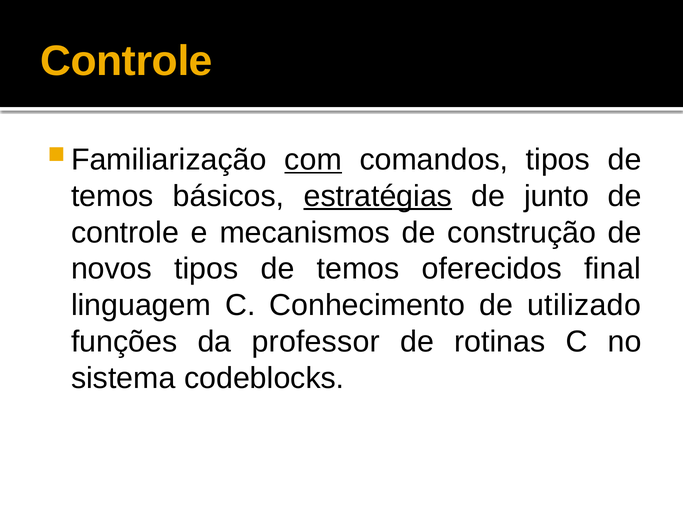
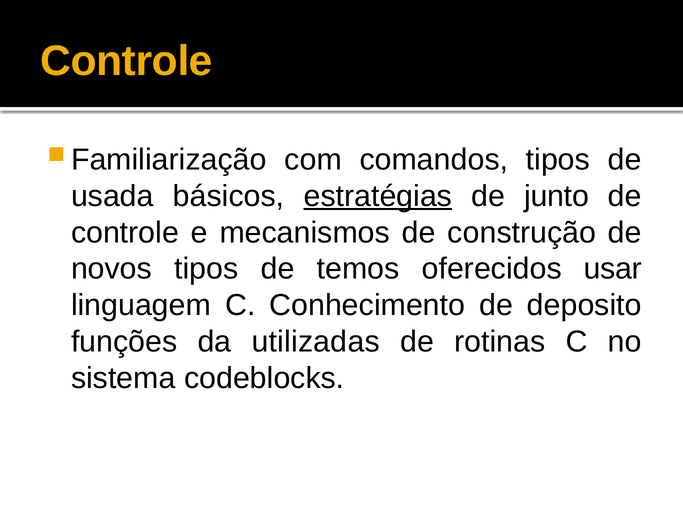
com underline: present -> none
temos at (112, 196): temos -> usada
final: final -> usar
utilizado: utilizado -> deposito
professor: professor -> utilizadas
